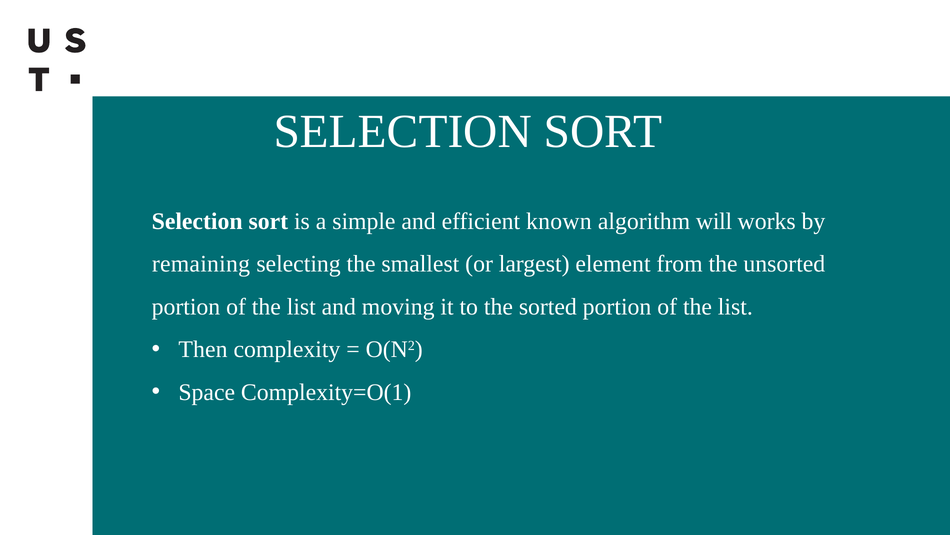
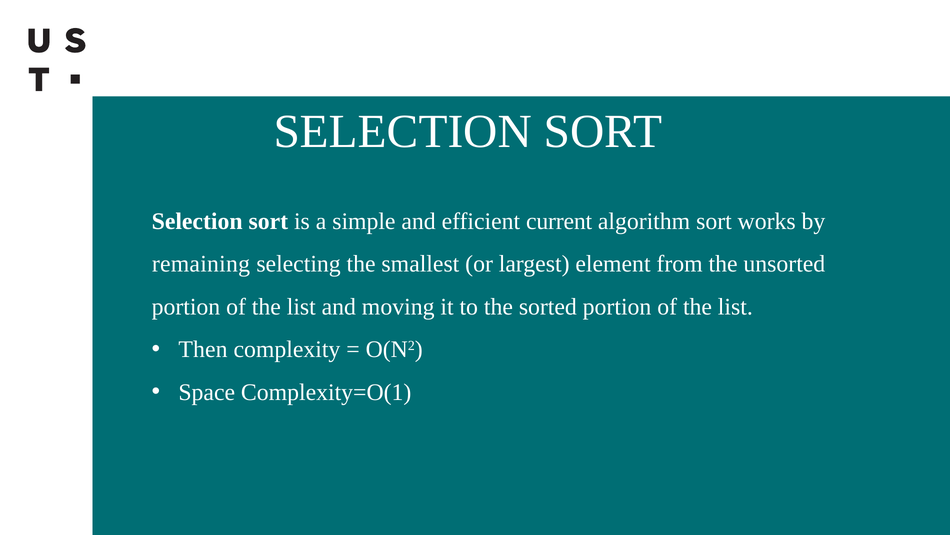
known: known -> current
algorithm will: will -> sort
